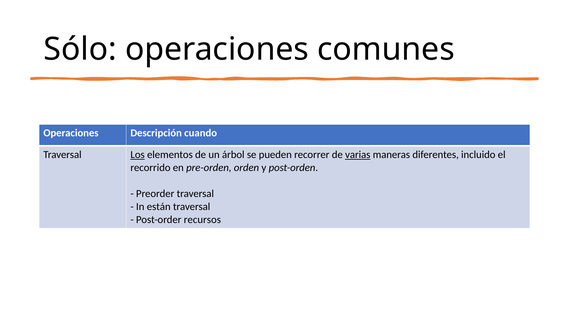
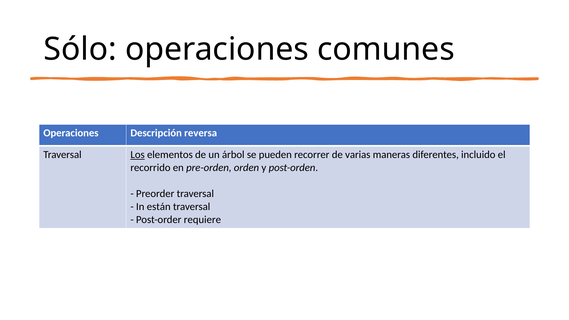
cuando: cuando -> reversa
varias underline: present -> none
recursos: recursos -> requiere
